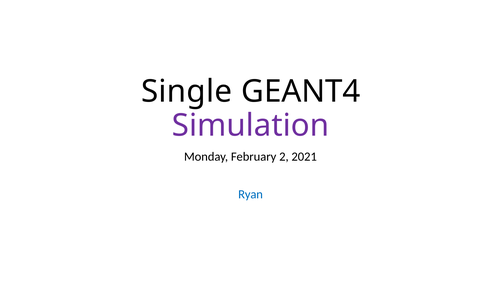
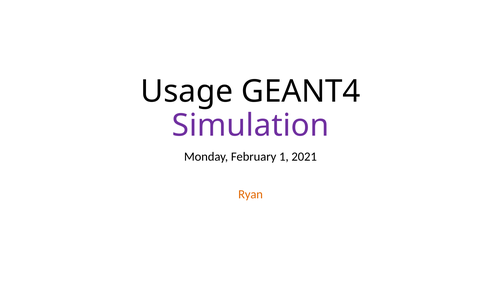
Single: Single -> Usage
2: 2 -> 1
Ryan colour: blue -> orange
